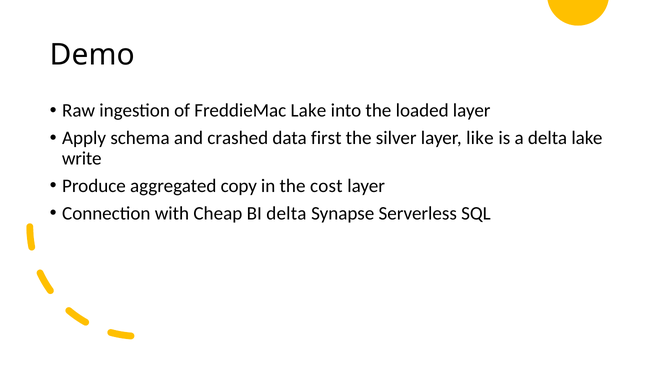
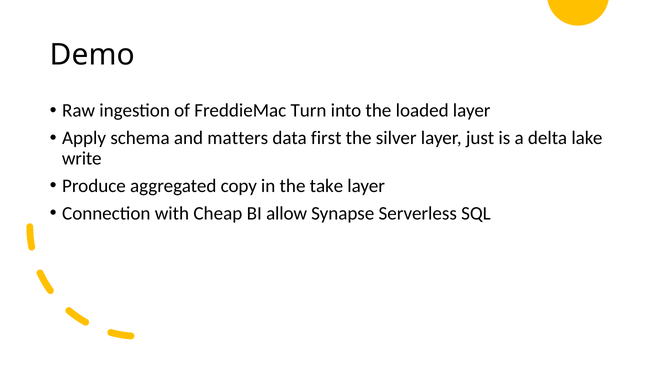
FreddieMac Lake: Lake -> Turn
crashed: crashed -> matters
like: like -> just
cost: cost -> take
BI delta: delta -> allow
